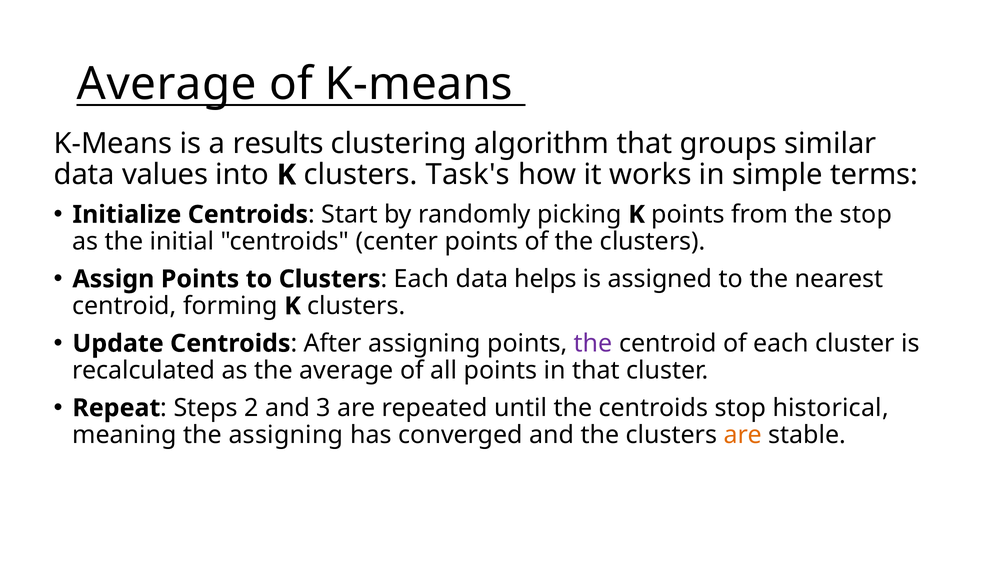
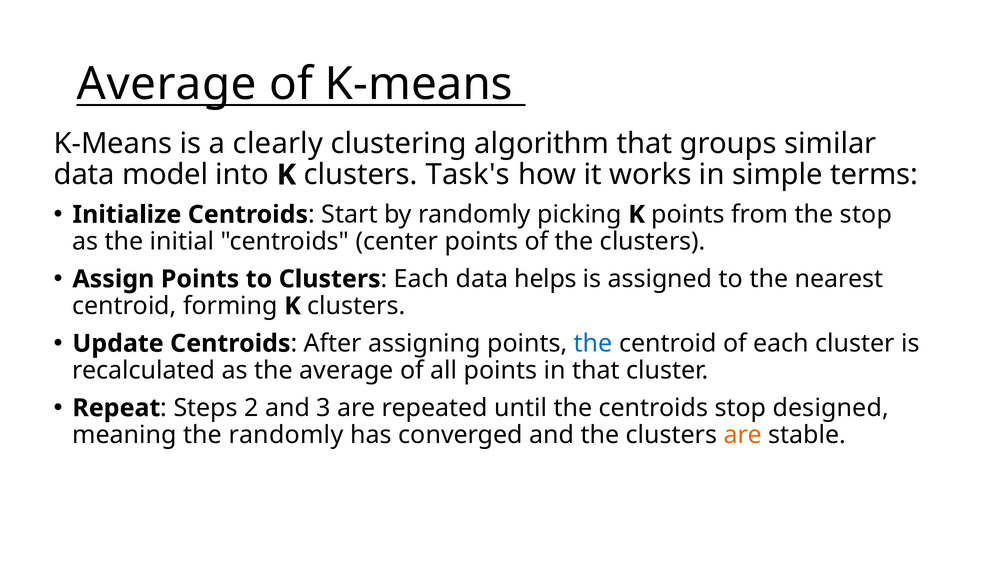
results: results -> clearly
values: values -> model
the at (593, 344) colour: purple -> blue
historical: historical -> designed
the assigning: assigning -> randomly
